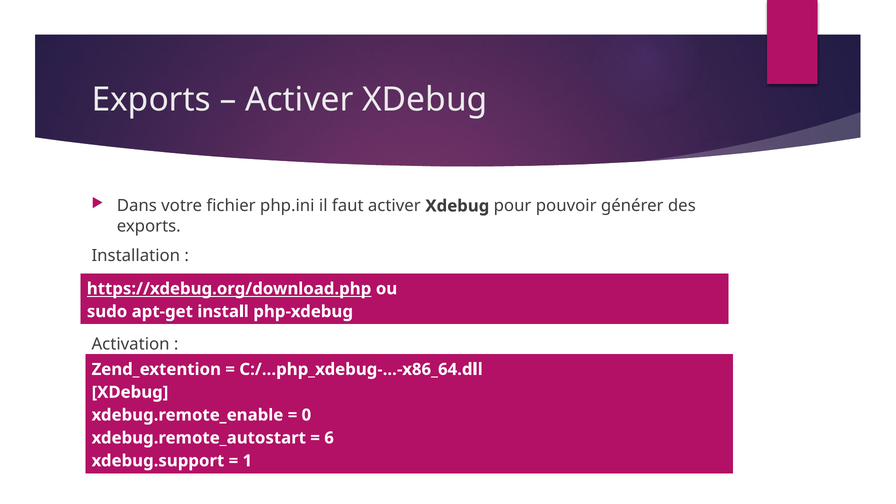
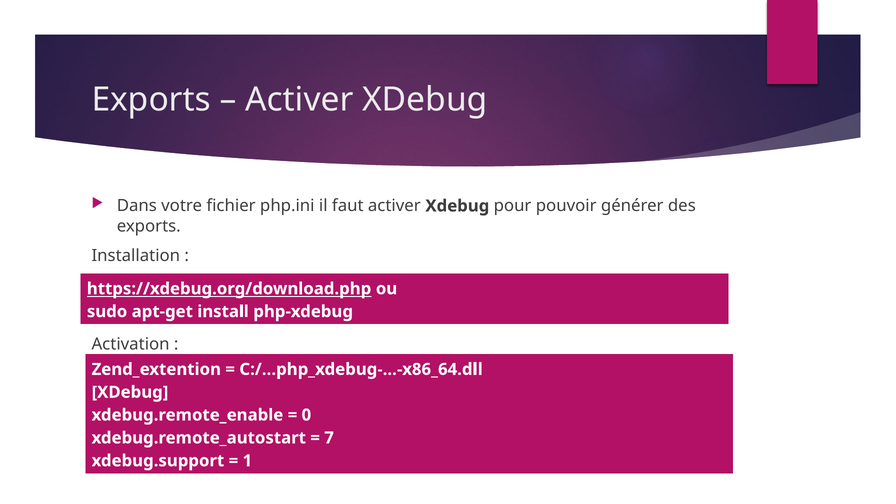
6: 6 -> 7
